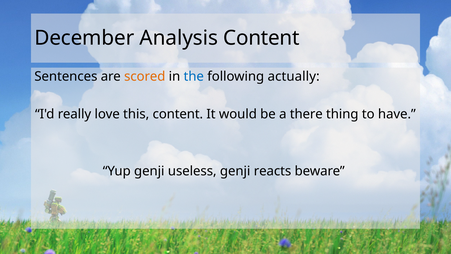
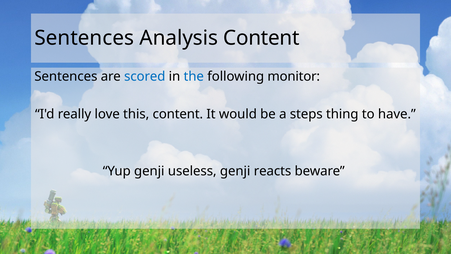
December at (84, 38): December -> Sentences
scored colour: orange -> blue
actually: actually -> monitor
there: there -> steps
